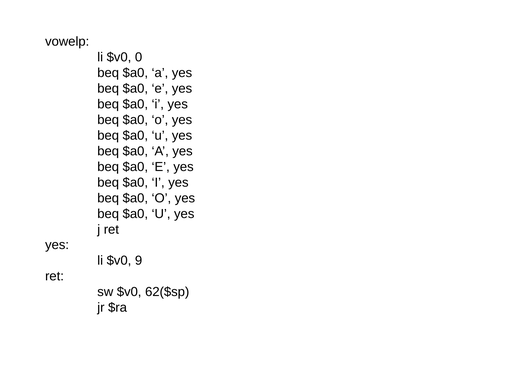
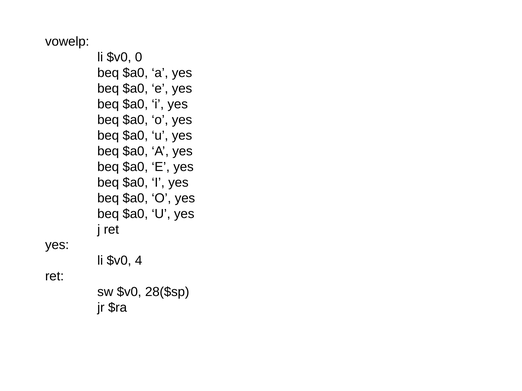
9: 9 -> 4
62($sp: 62($sp -> 28($sp
